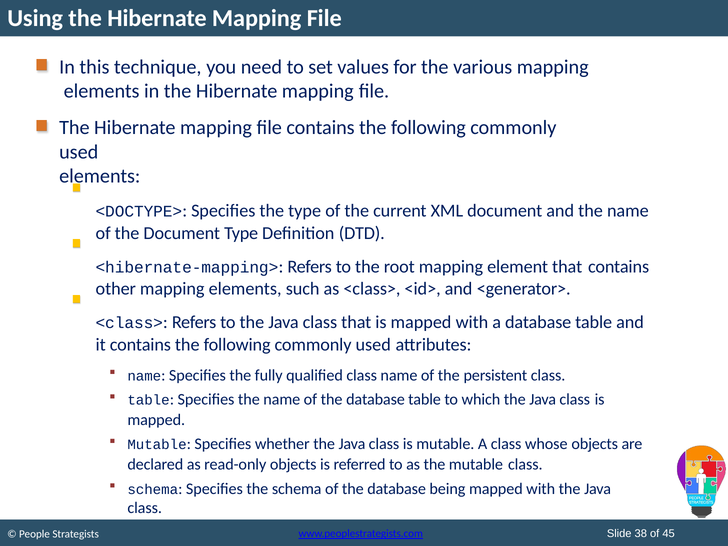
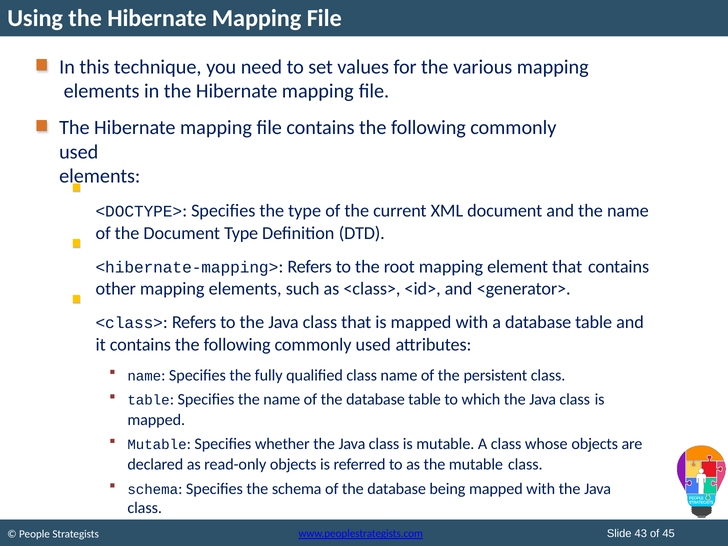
38: 38 -> 43
